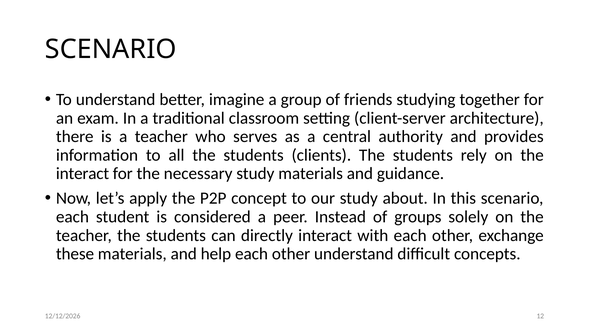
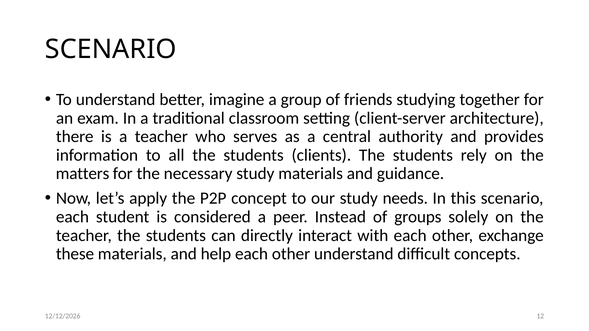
interact at (83, 174): interact -> matters
about: about -> needs
